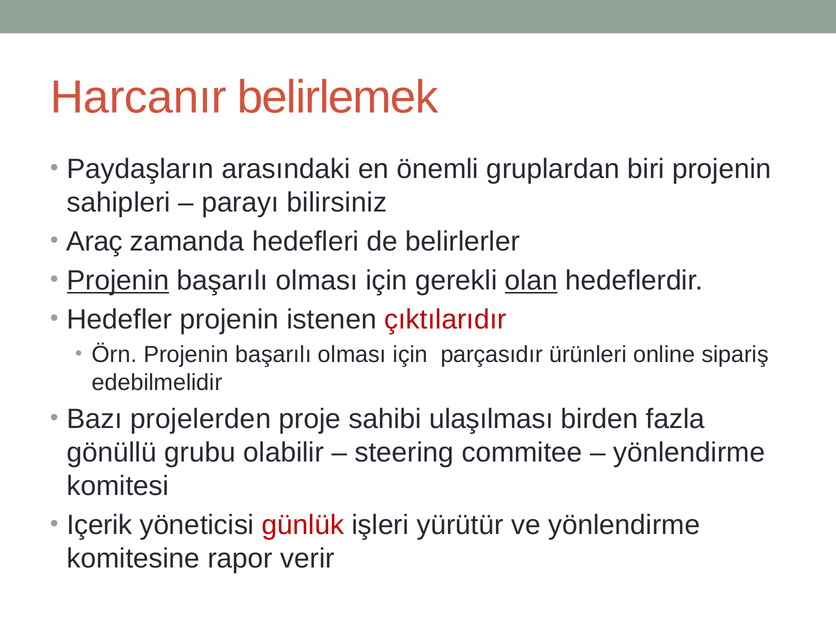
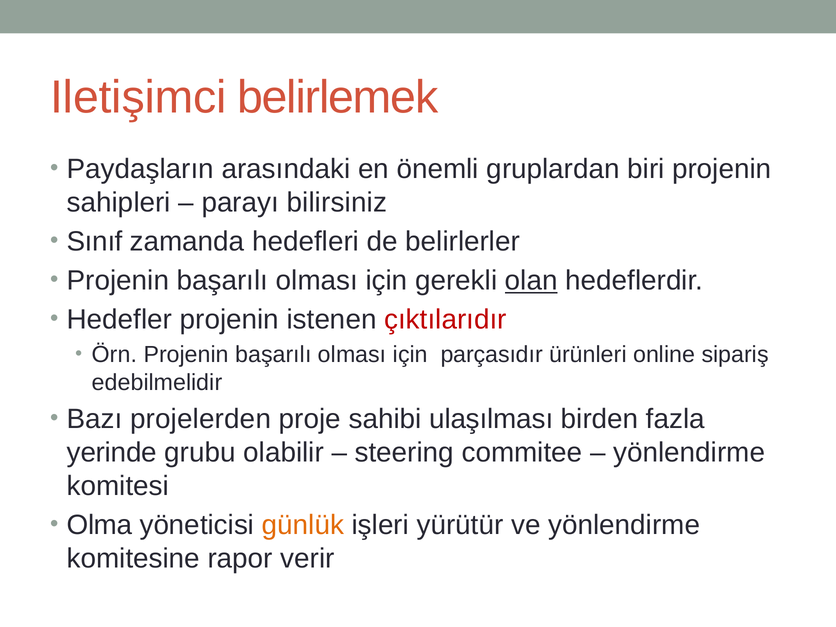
Harcanır: Harcanır -> Iletişimci
Araç: Araç -> Sınıf
Projenin at (118, 281) underline: present -> none
gönüllü: gönüllü -> yerinde
Içerik: Içerik -> Olma
günlük colour: red -> orange
